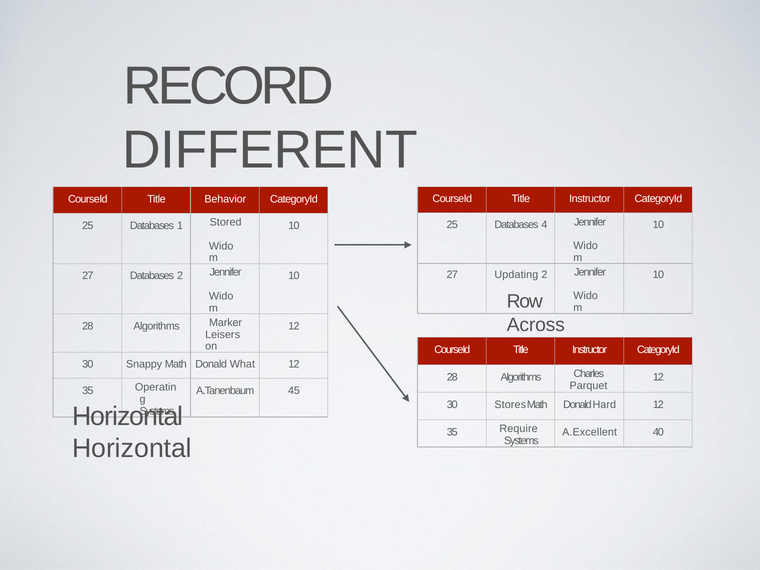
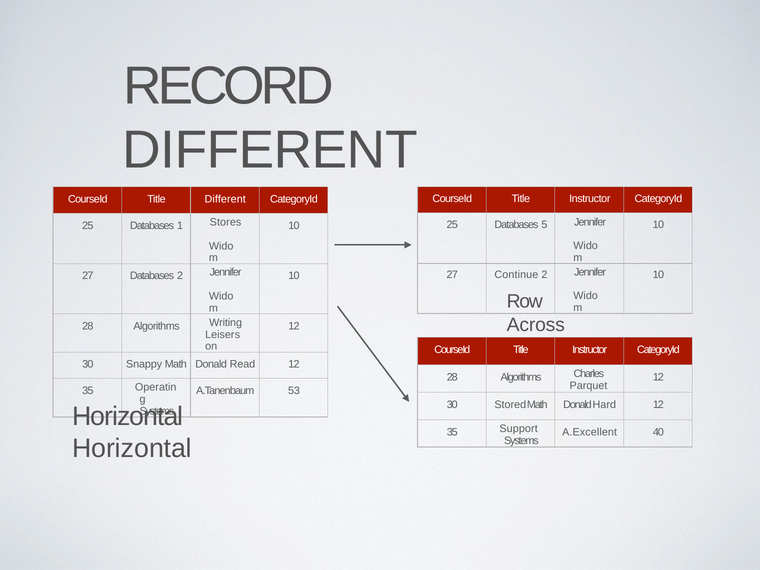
Title Behavior: Behavior -> Different
4: 4 -> 5
Stored: Stored -> Stores
Updating: Updating -> Continue
Marker: Marker -> Writing
What: What -> Read
45: 45 -> 53
Stores: Stores -> Stored
Require: Require -> Support
